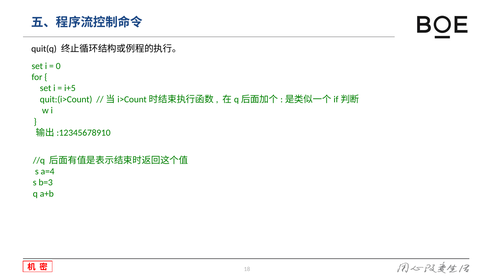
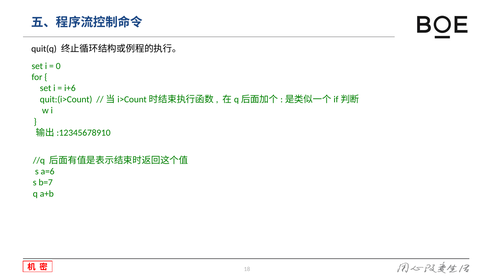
i+5: i+5 -> i+6
a=4: a=4 -> a=6
b=3: b=3 -> b=7
